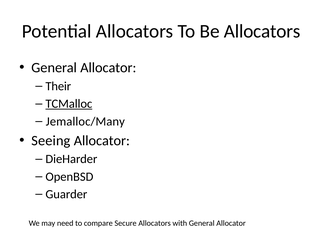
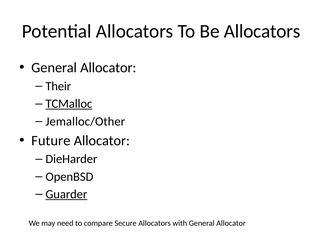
Jemalloc/Many: Jemalloc/Many -> Jemalloc/Other
Seeing: Seeing -> Future
Guarder underline: none -> present
